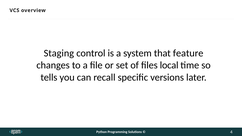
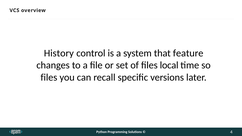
Staging: Staging -> History
tells at (49, 77): tells -> files
